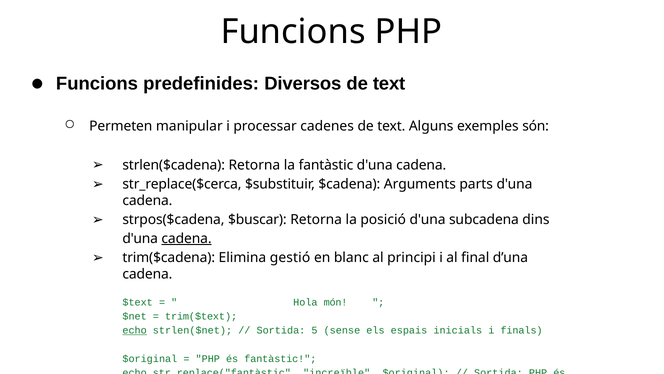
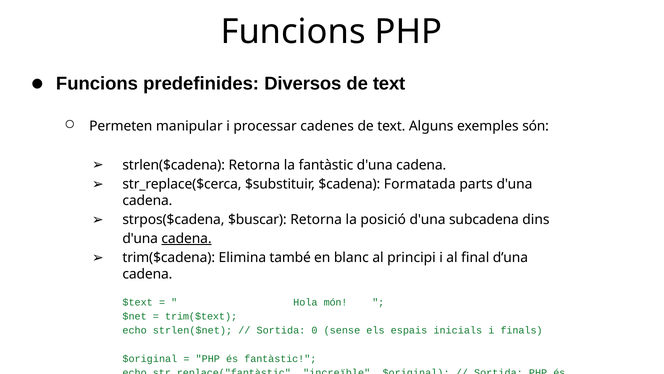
Arguments: Arguments -> Formatada
gestió: gestió -> també
echo at (135, 330) underline: present -> none
5: 5 -> 0
